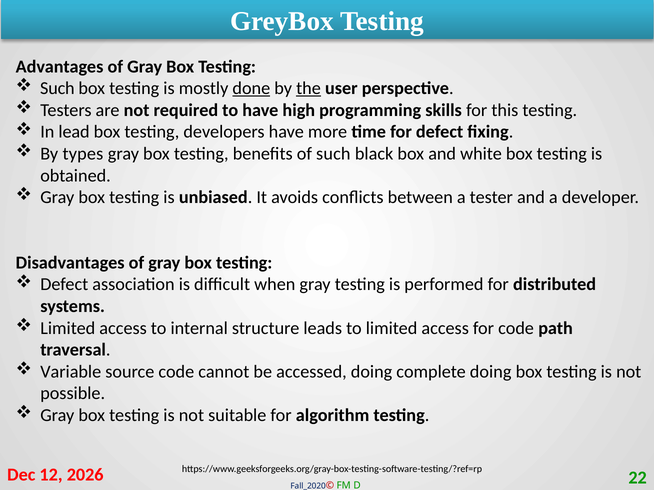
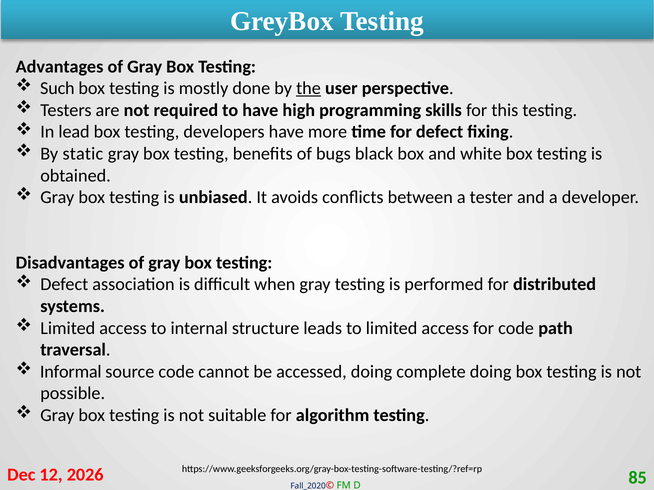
done underline: present -> none
types: types -> static
of such: such -> bugs
Variable: Variable -> Informal
22: 22 -> 85
